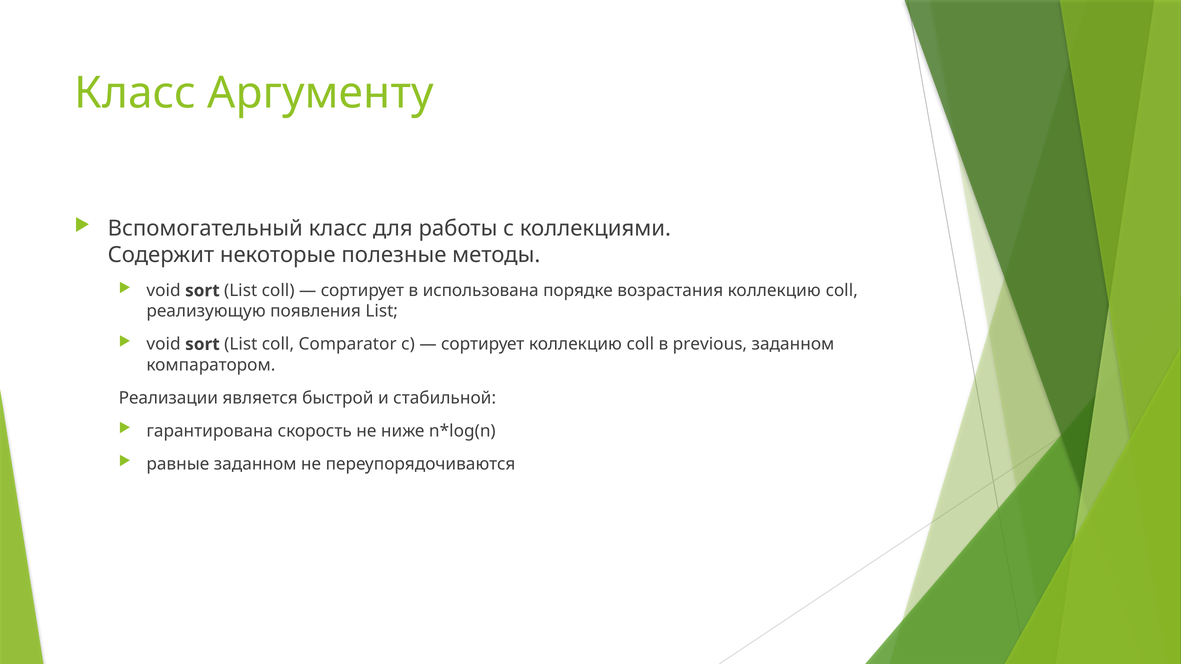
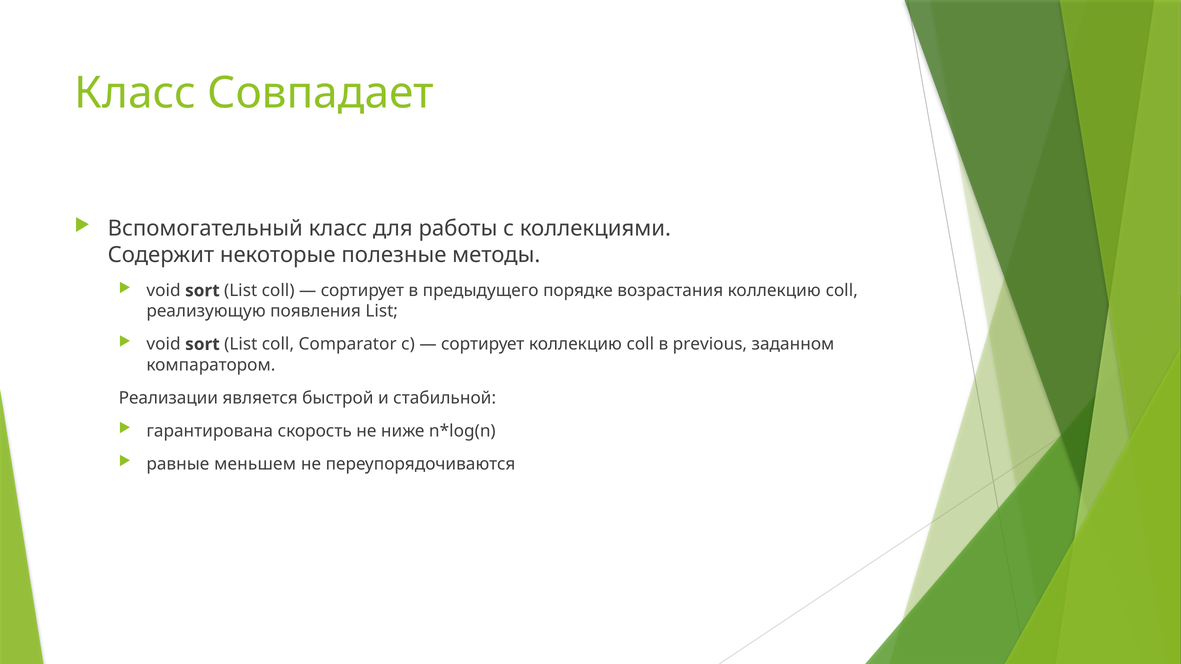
Аргументу: Аргументу -> Совпадает
использована: использована -> предыдущего
равные заданном: заданном -> меньшем
